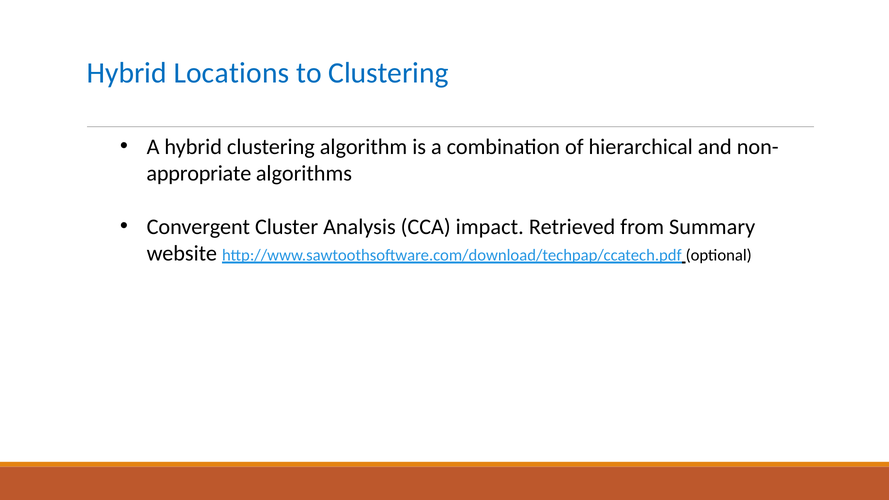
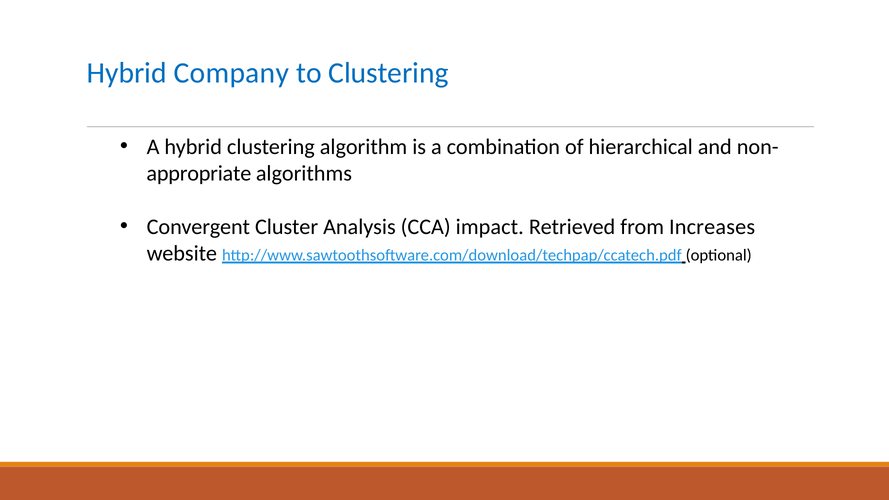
Locations: Locations -> Company
Summary: Summary -> Increases
